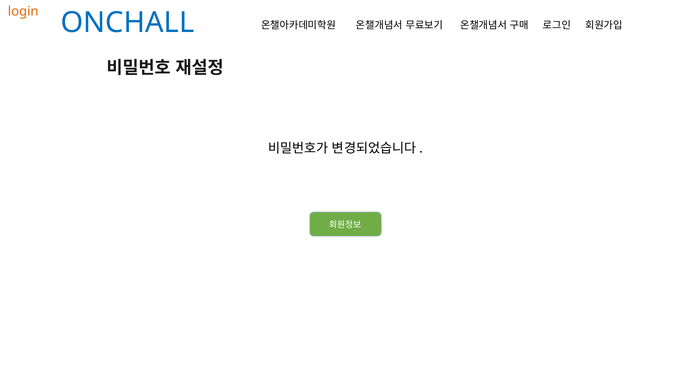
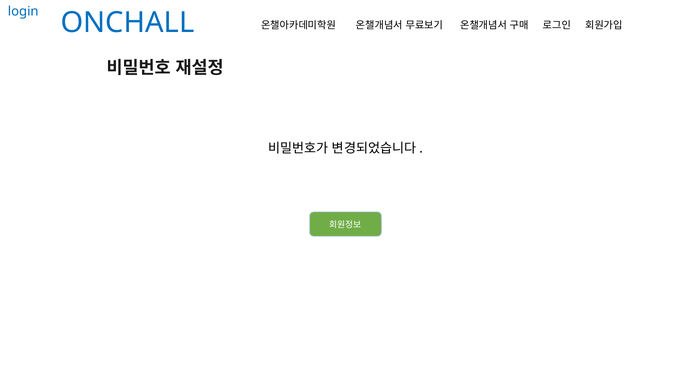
login colour: orange -> blue
